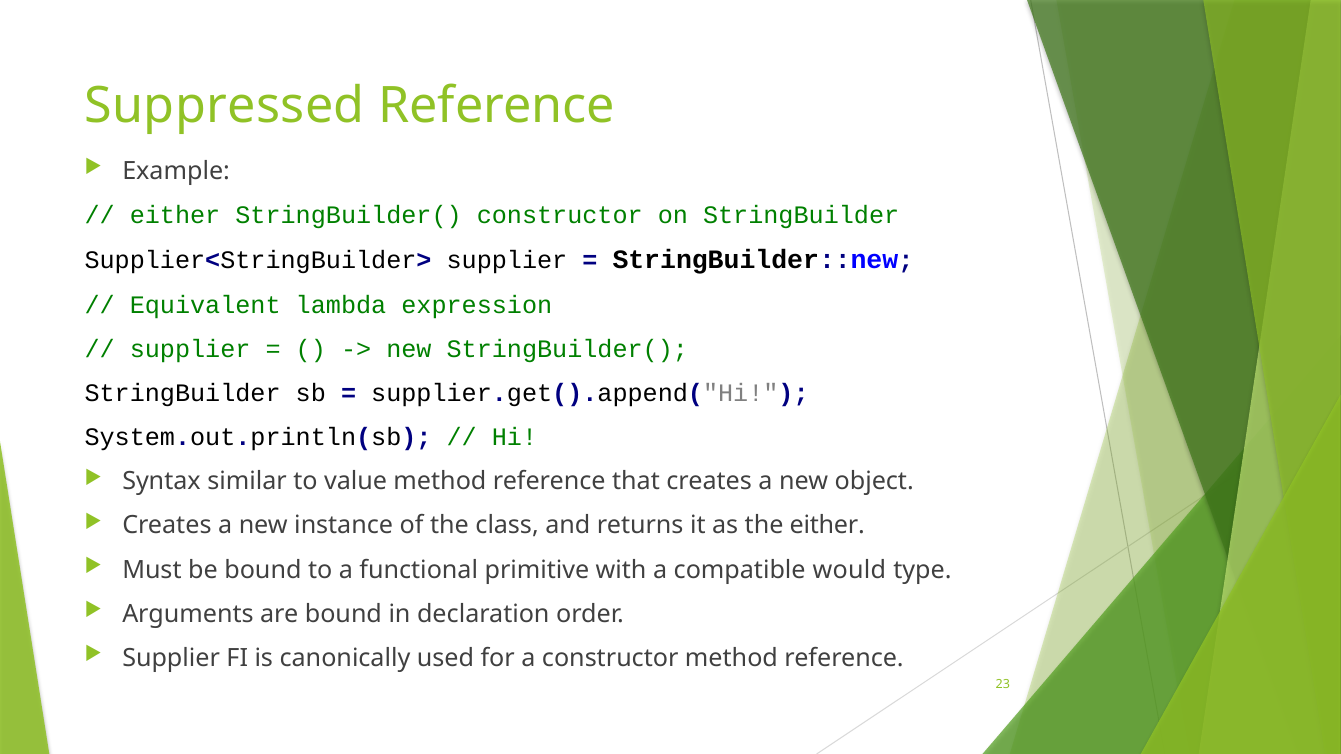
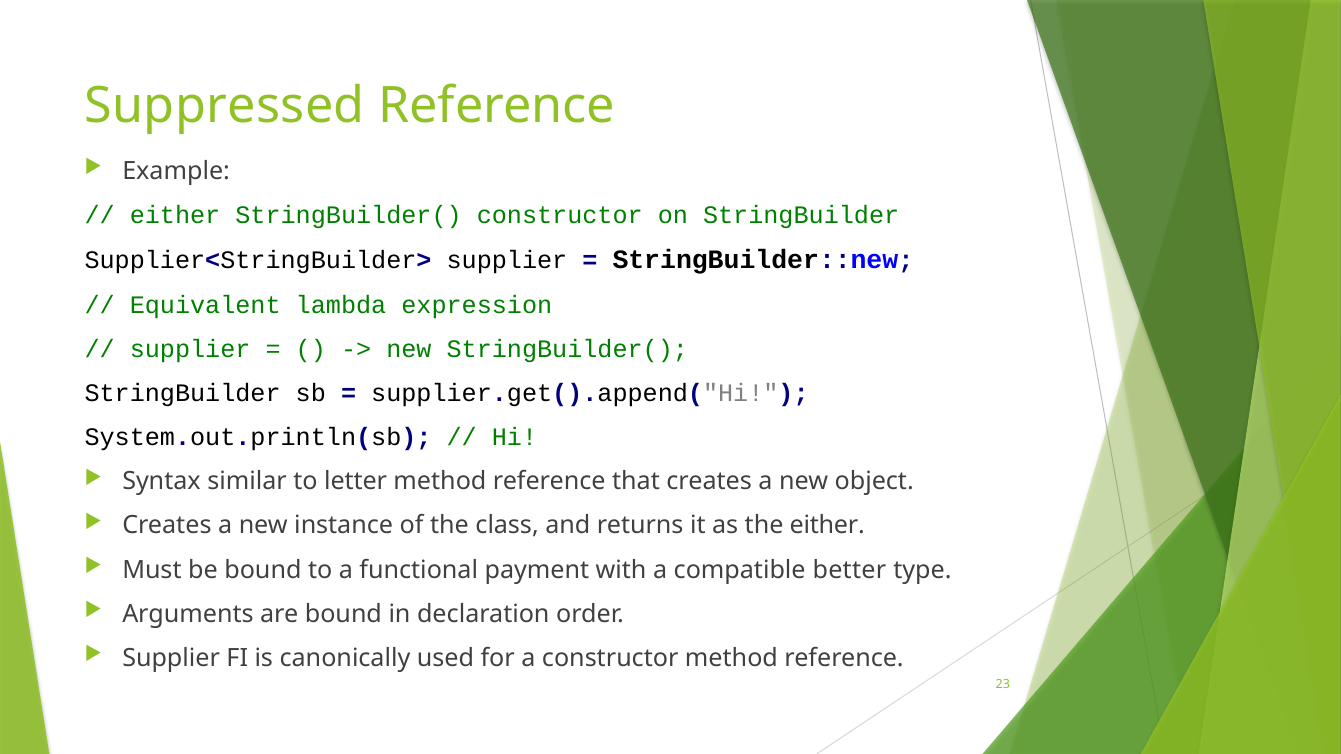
value: value -> letter
primitive: primitive -> payment
would: would -> better
